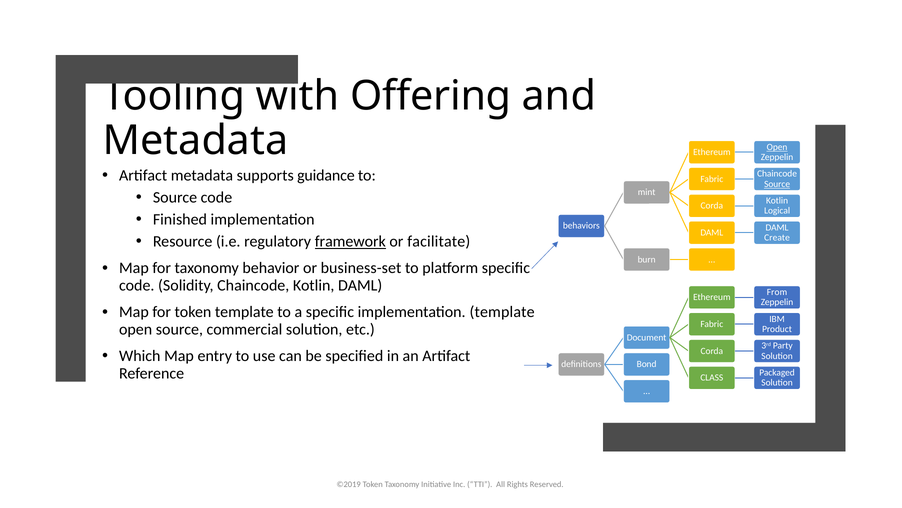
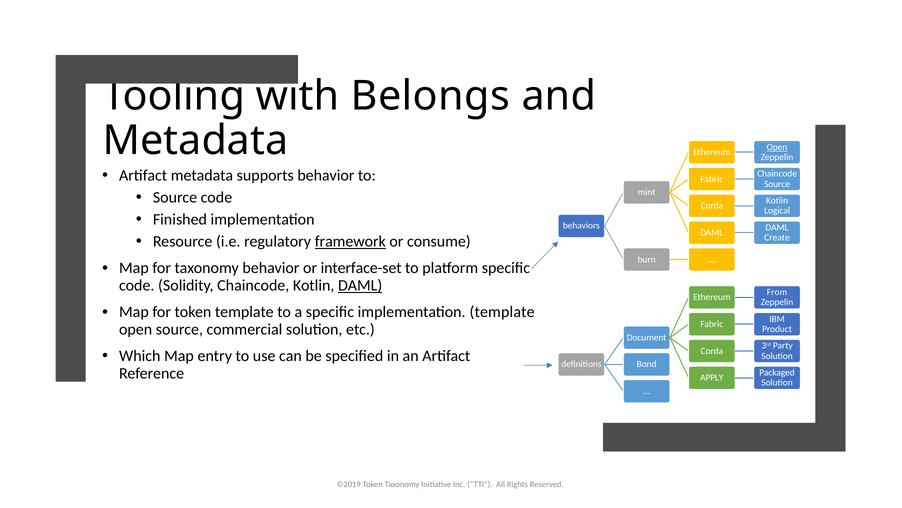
Offering: Offering -> Belongs
guidance at (326, 175): guidance -> behavior
Source at (777, 184) underline: present -> none
facilitate: facilitate -> consume
business-set: business-set -> interface-set
DAML at (360, 285) underline: none -> present
CLASS: CLASS -> APPLY
